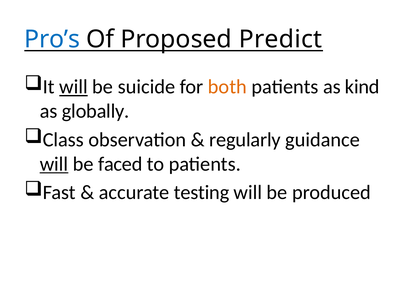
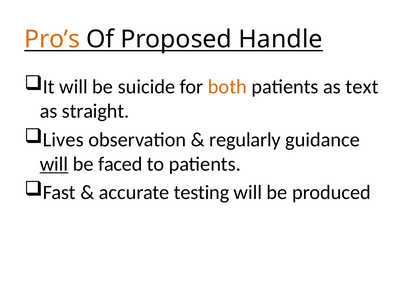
Pro’s colour: blue -> orange
Predict: Predict -> Handle
will at (73, 87) underline: present -> none
kind: kind -> text
globally: globally -> straight
Class: Class -> Lives
